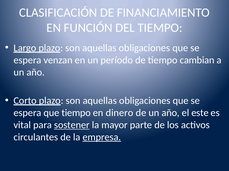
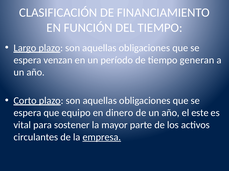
cambian: cambian -> generan
que tiempo: tiempo -> equipo
sostener underline: present -> none
